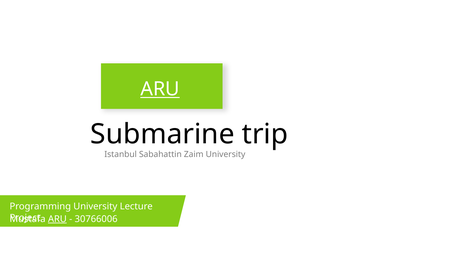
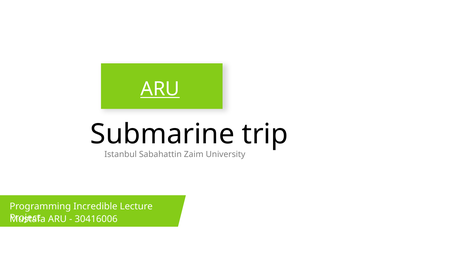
Programming University: University -> Incredible
ARU at (57, 219) underline: present -> none
30766006: 30766006 -> 30416006
